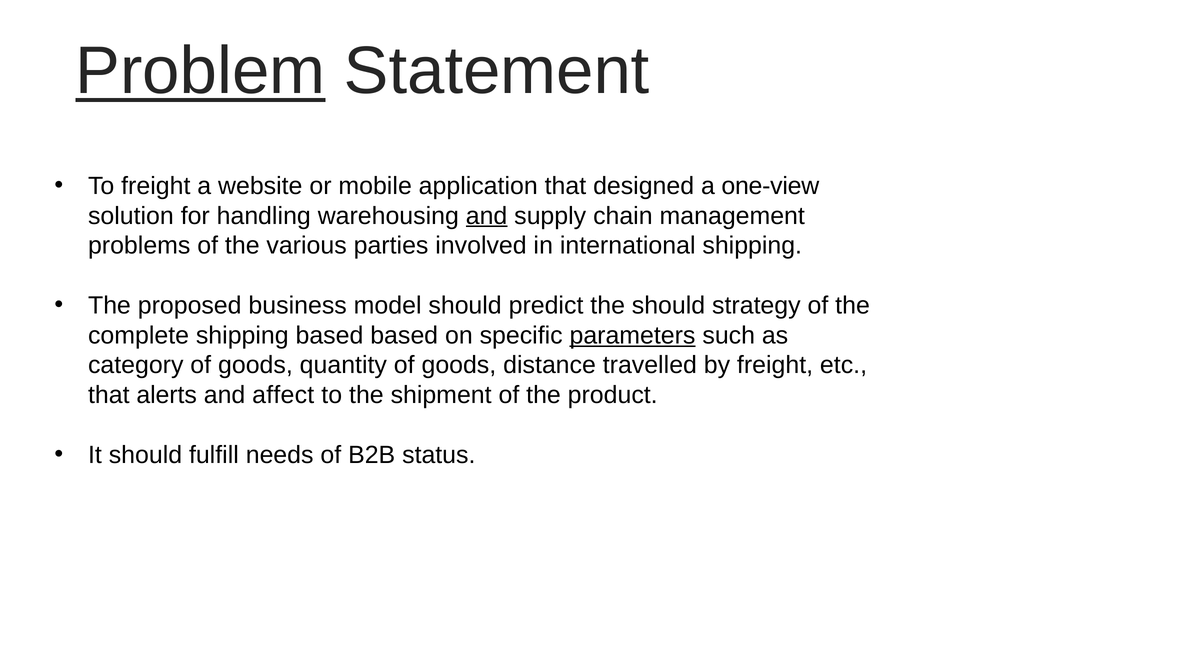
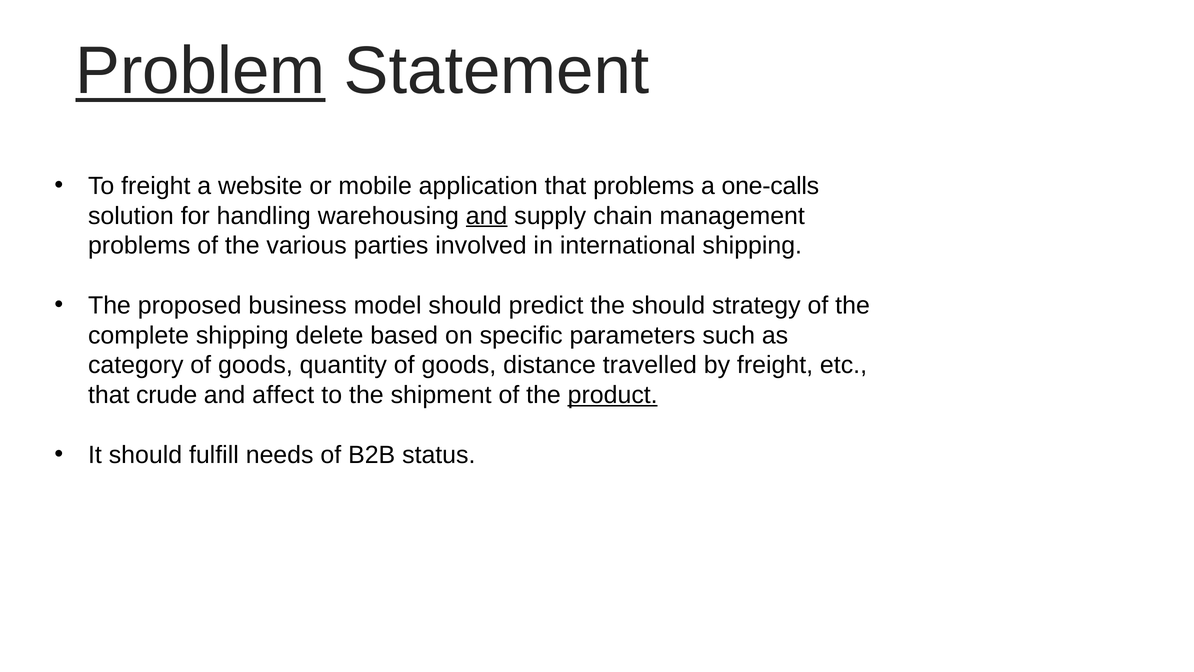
that designed: designed -> problems
one-view: one-view -> one-calls
shipping based: based -> delete
parameters underline: present -> none
alerts: alerts -> crude
product underline: none -> present
